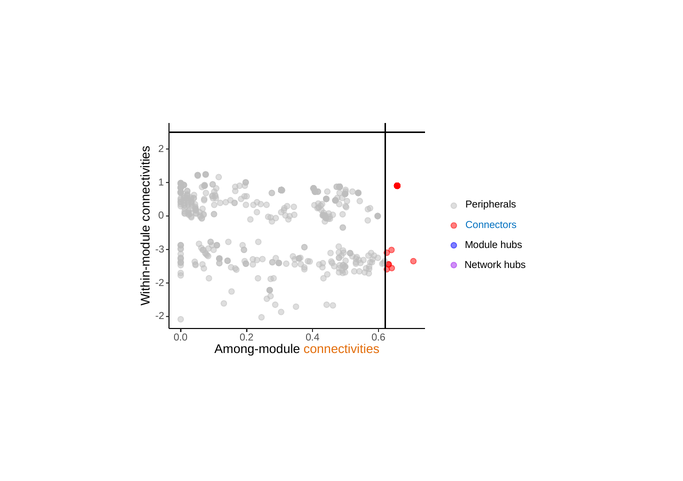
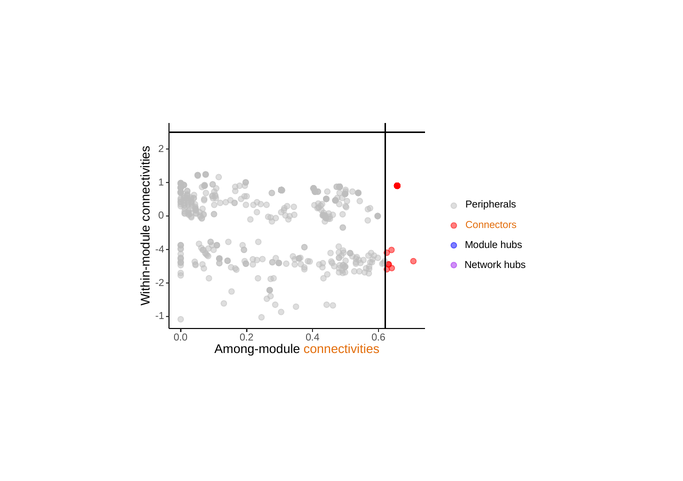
Connectors colour: blue -> orange
-3: -3 -> -4
-2 at (160, 316): -2 -> -1
